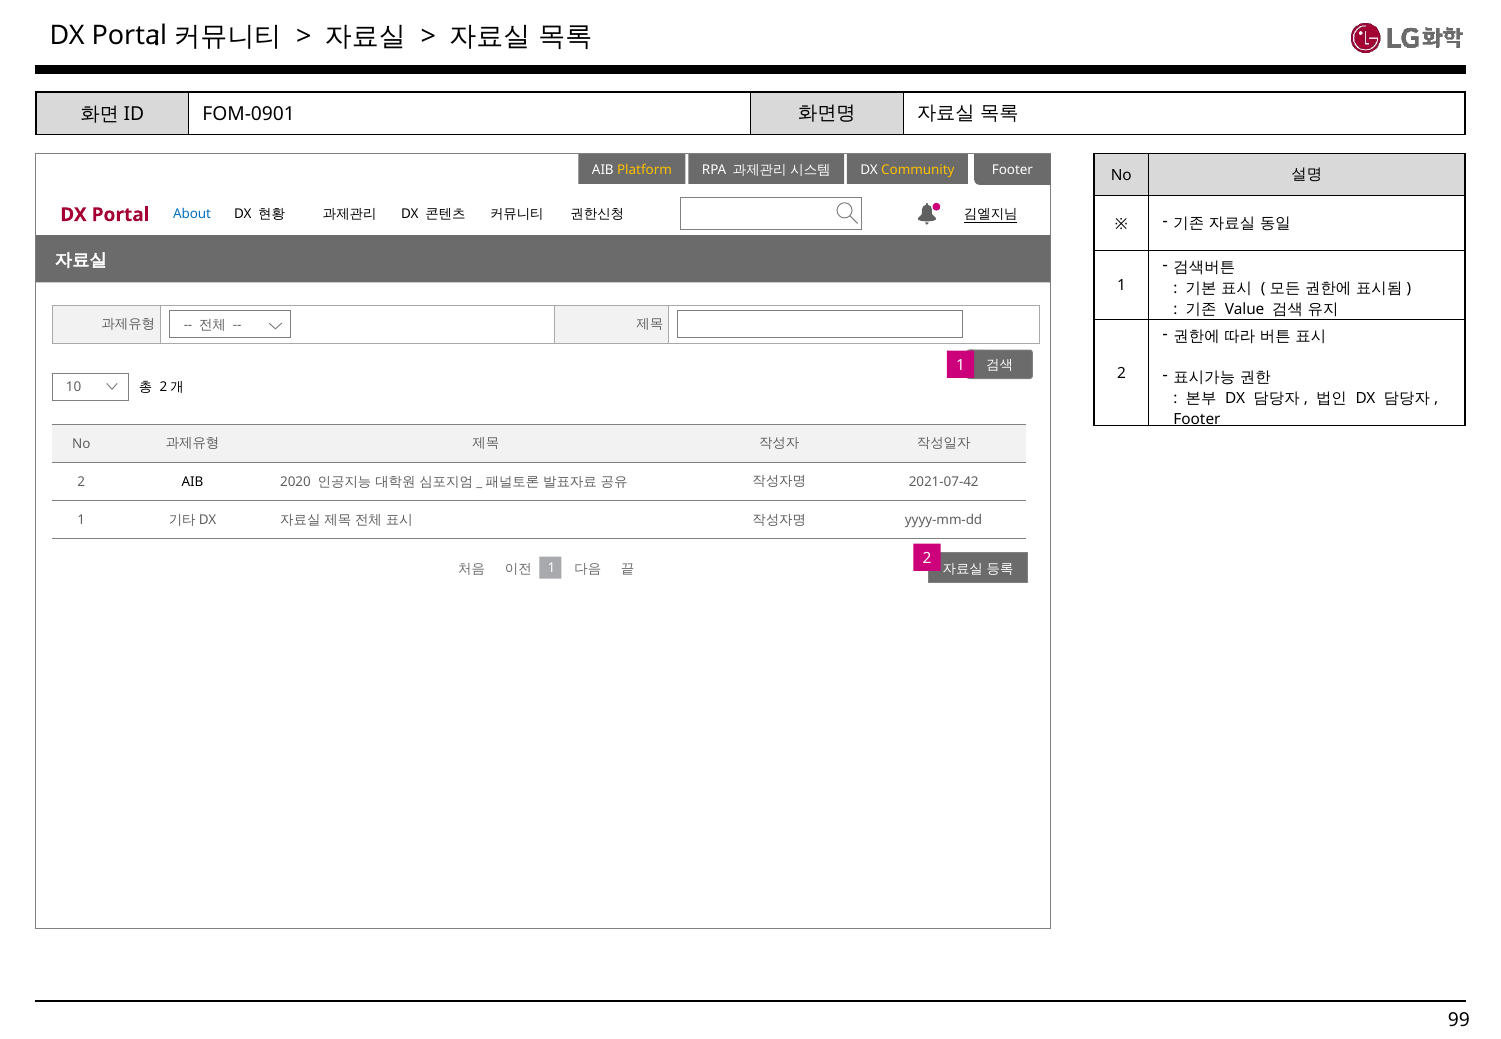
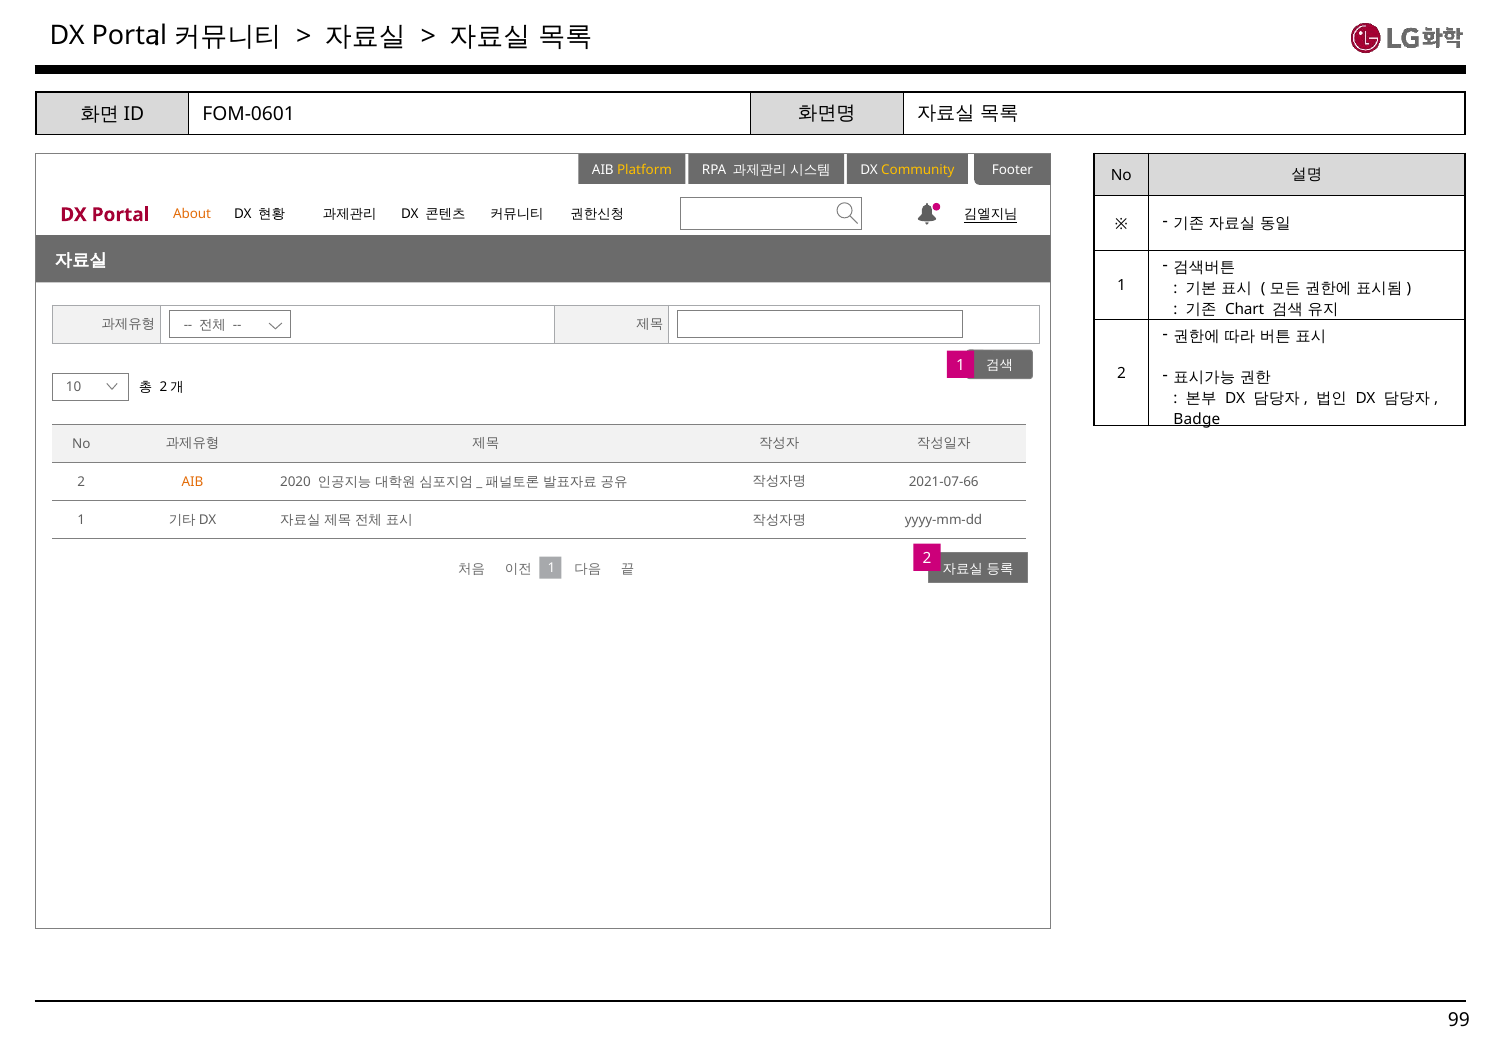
FOM-0901: FOM-0901 -> FOM-0601
About colour: blue -> orange
Value: Value -> Chart
Footer at (1197, 420): Footer -> Badge
AIB at (193, 482) colour: black -> orange
2021-07-42: 2021-07-42 -> 2021-07-66
